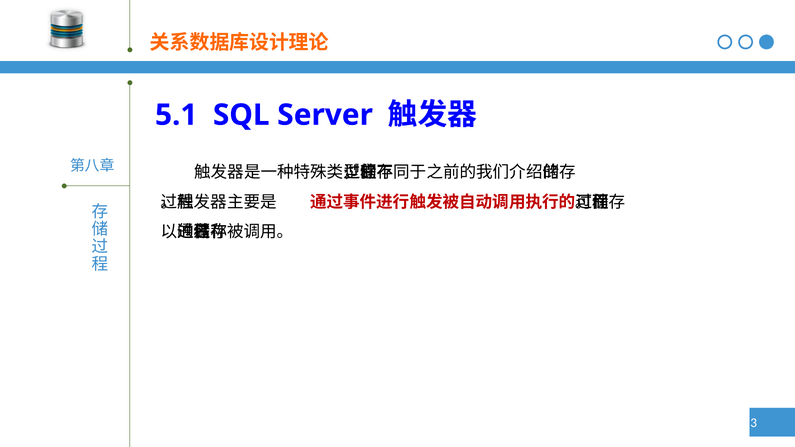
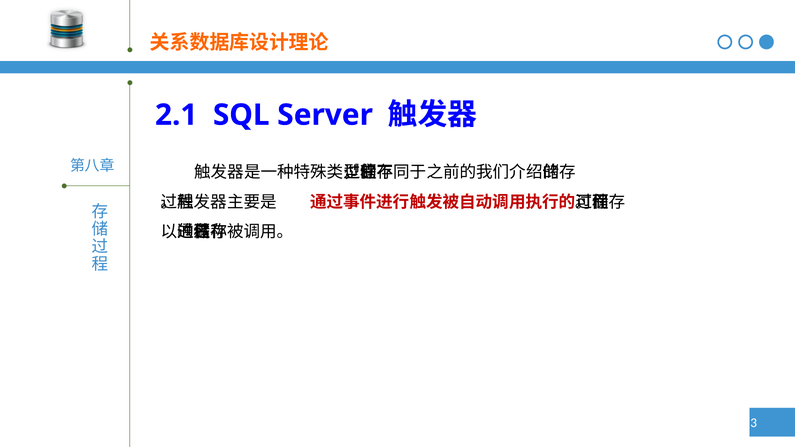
5.1: 5.1 -> 2.1
